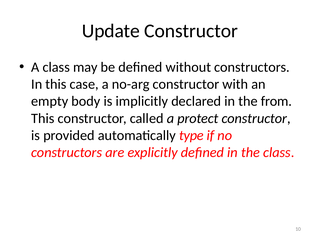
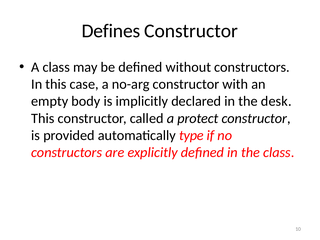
Update: Update -> Defines
from: from -> desk
